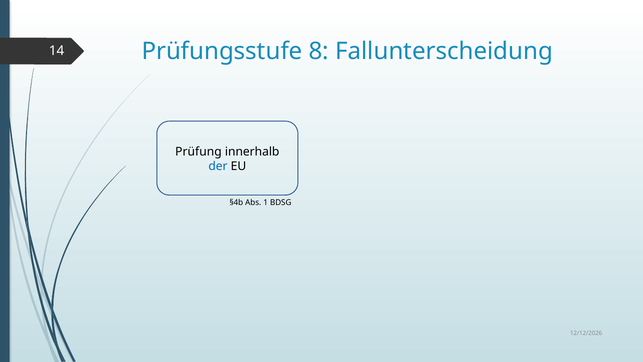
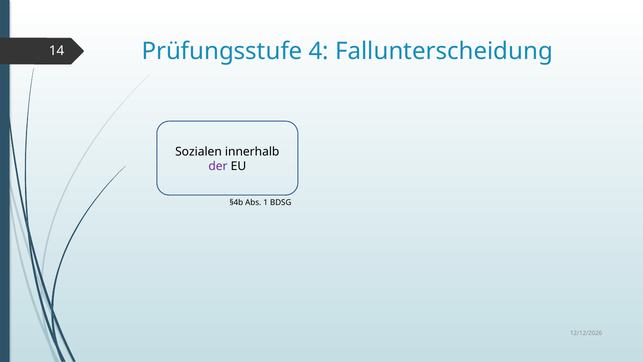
8: 8 -> 4
Prüfung: Prüfung -> Sozialen
der colour: blue -> purple
